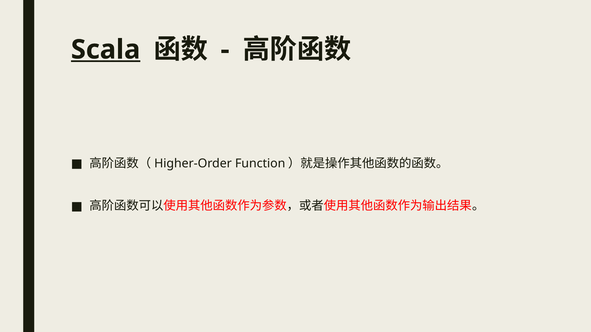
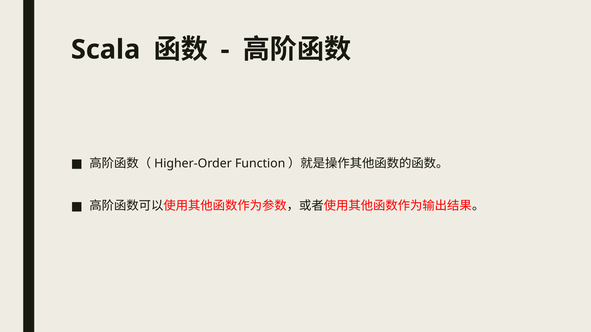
Scala underline: present -> none
